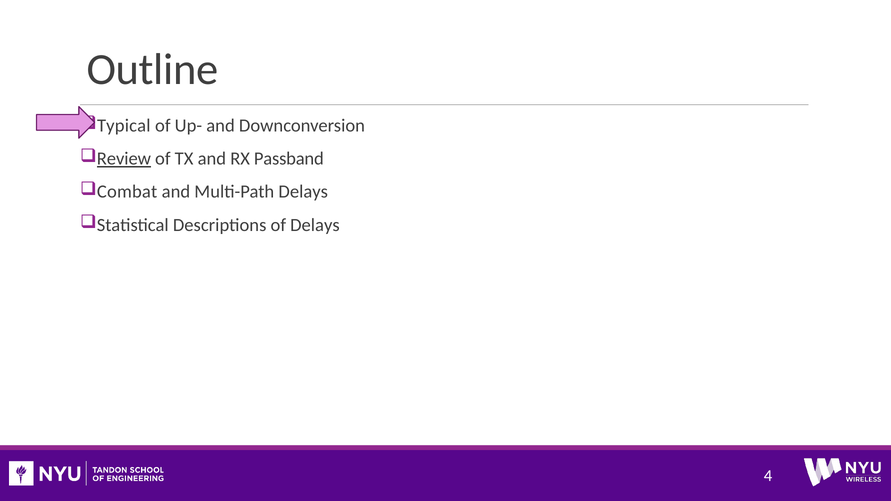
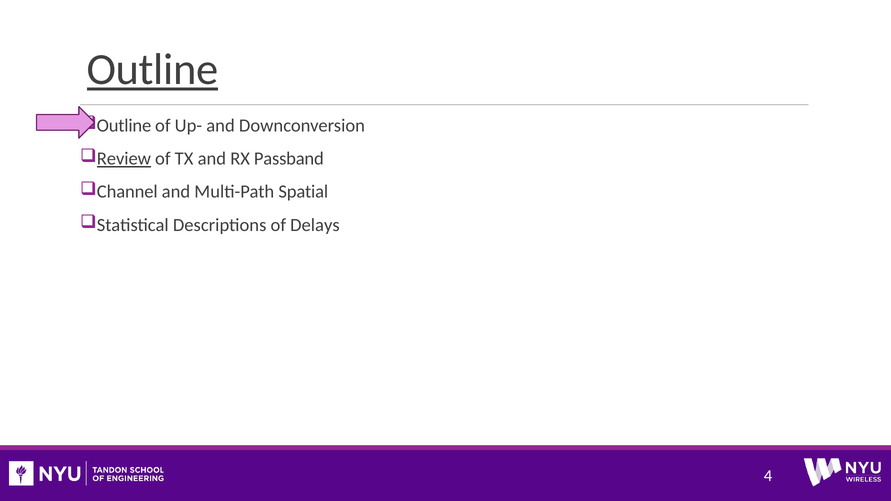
Outline at (153, 70) underline: none -> present
Typical at (124, 126): Typical -> Outline
Combat: Combat -> Channel
Multi-Path Delays: Delays -> Spatial
